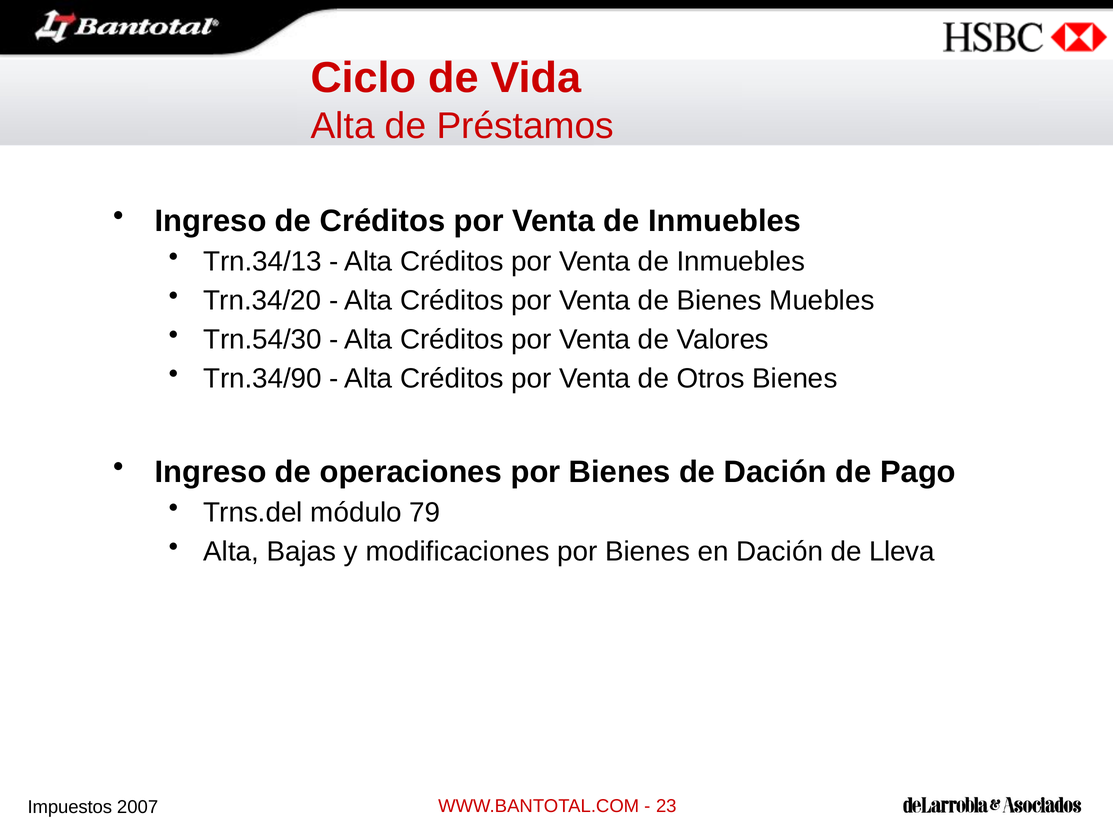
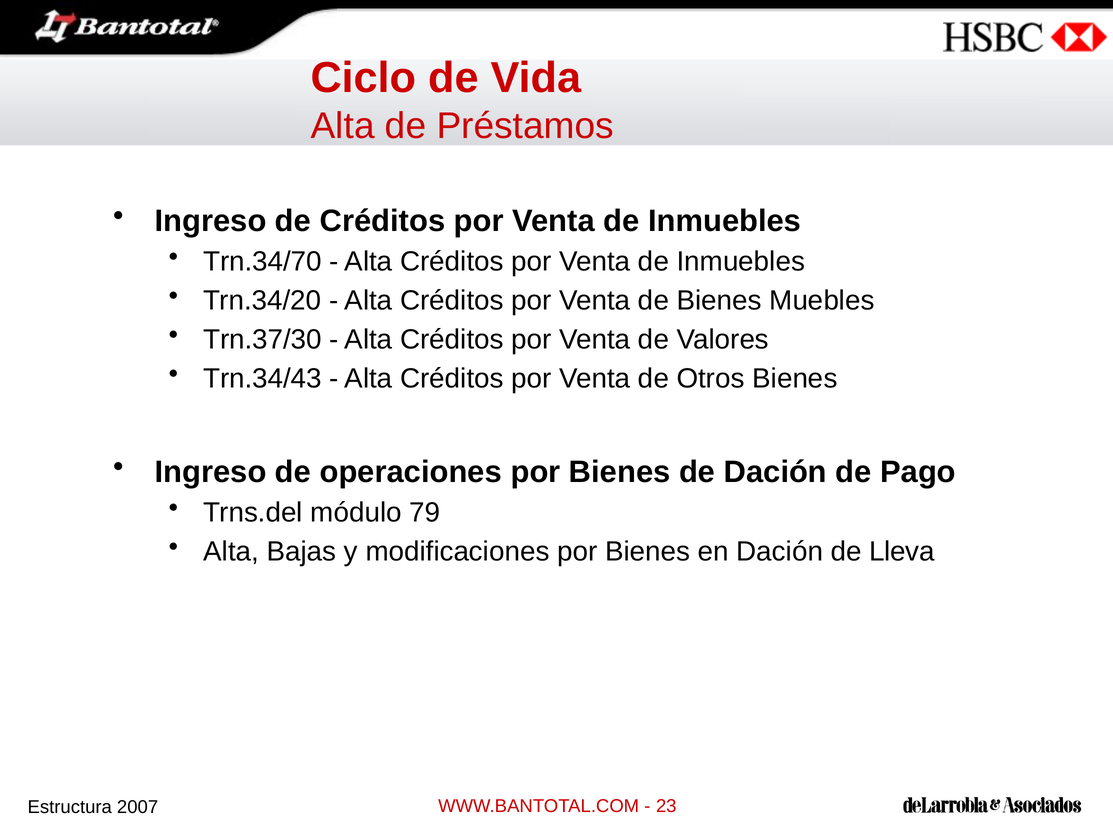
Trn.34/13: Trn.34/13 -> Trn.34/70
Trn.54/30: Trn.54/30 -> Trn.37/30
Trn.34/90: Trn.34/90 -> Trn.34/43
Impuestos: Impuestos -> Estructura
